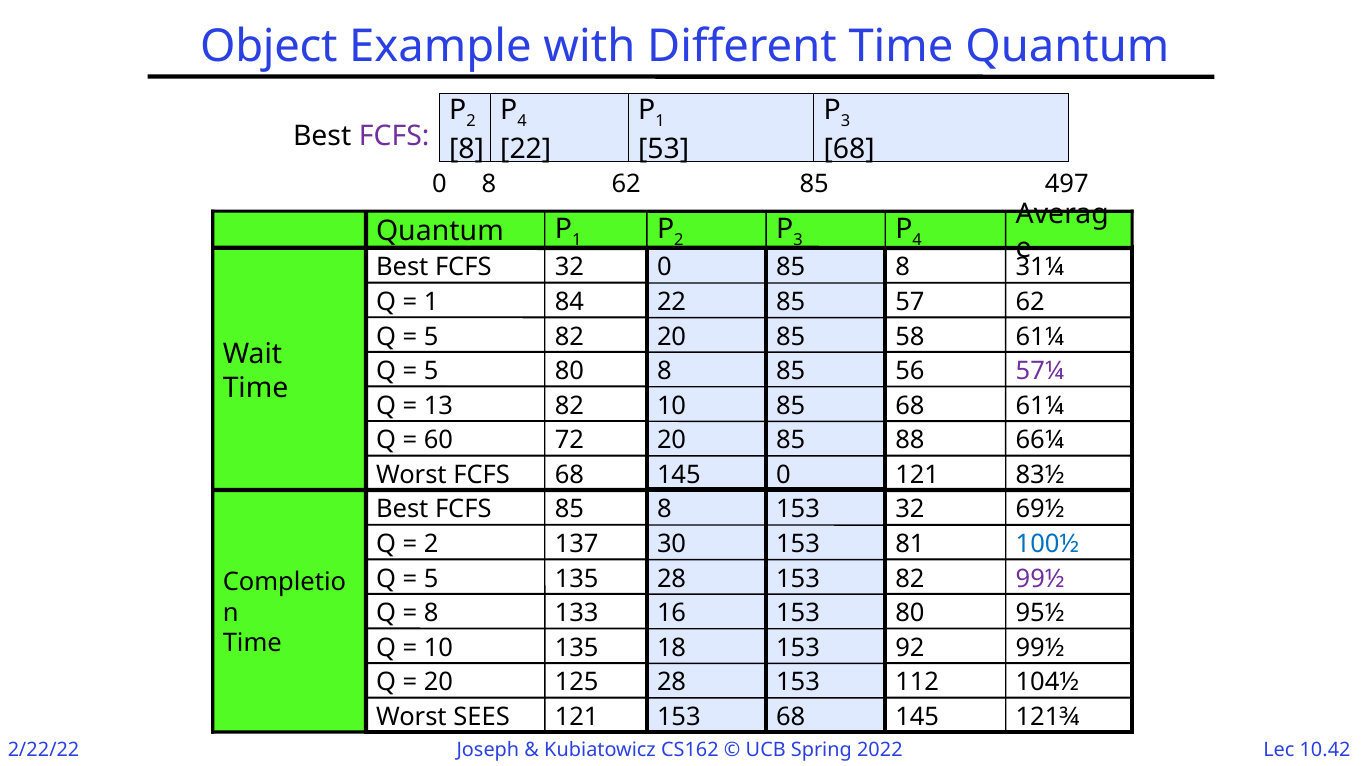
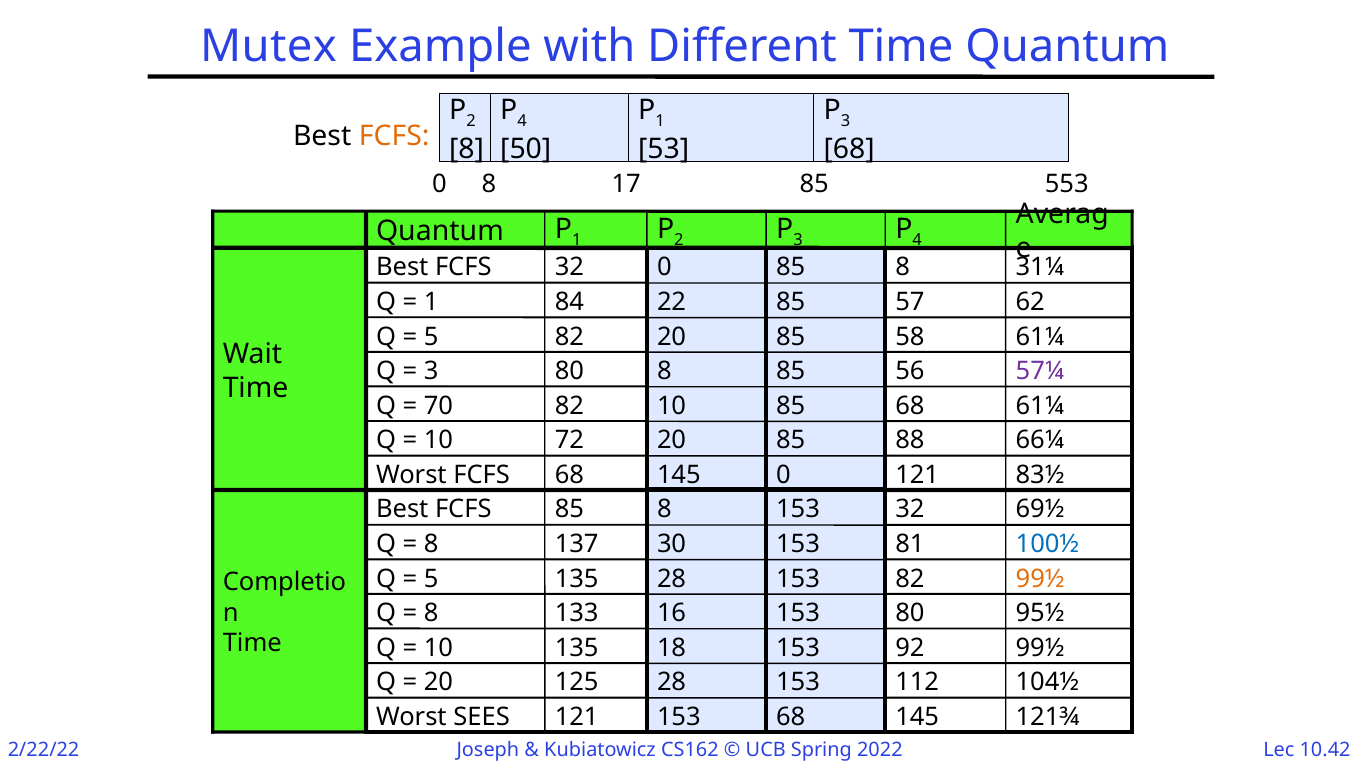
Object: Object -> Mutex
FCFS at (394, 136) colour: purple -> orange
22 at (526, 149): 22 -> 50
8 62: 62 -> 17
497: 497 -> 553
5 at (431, 371): 5 -> 3
13: 13 -> 70
60 at (438, 440): 60 -> 10
2 at (431, 544): 2 -> 8
99½ at (1040, 579) colour: purple -> orange
